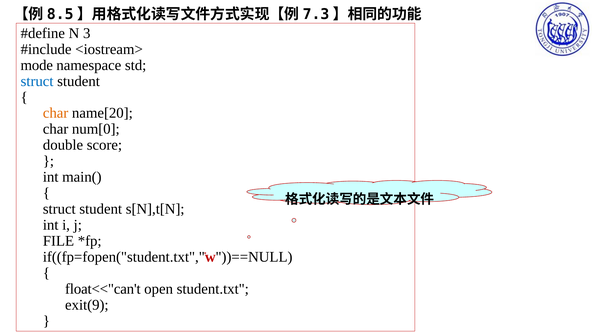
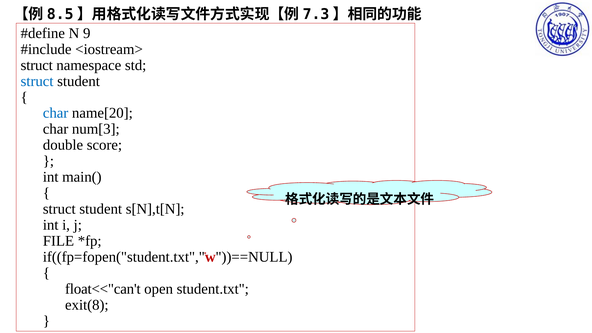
3: 3 -> 9
mode at (37, 65): mode -> struct
char at (56, 113) colour: orange -> blue
num[0: num[0 -> num[3
exit(9: exit(9 -> exit(8
